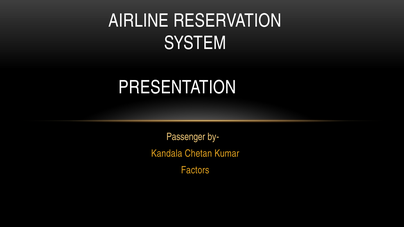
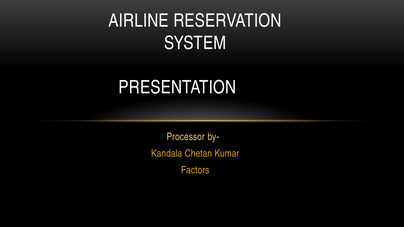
Passenger: Passenger -> Processor
